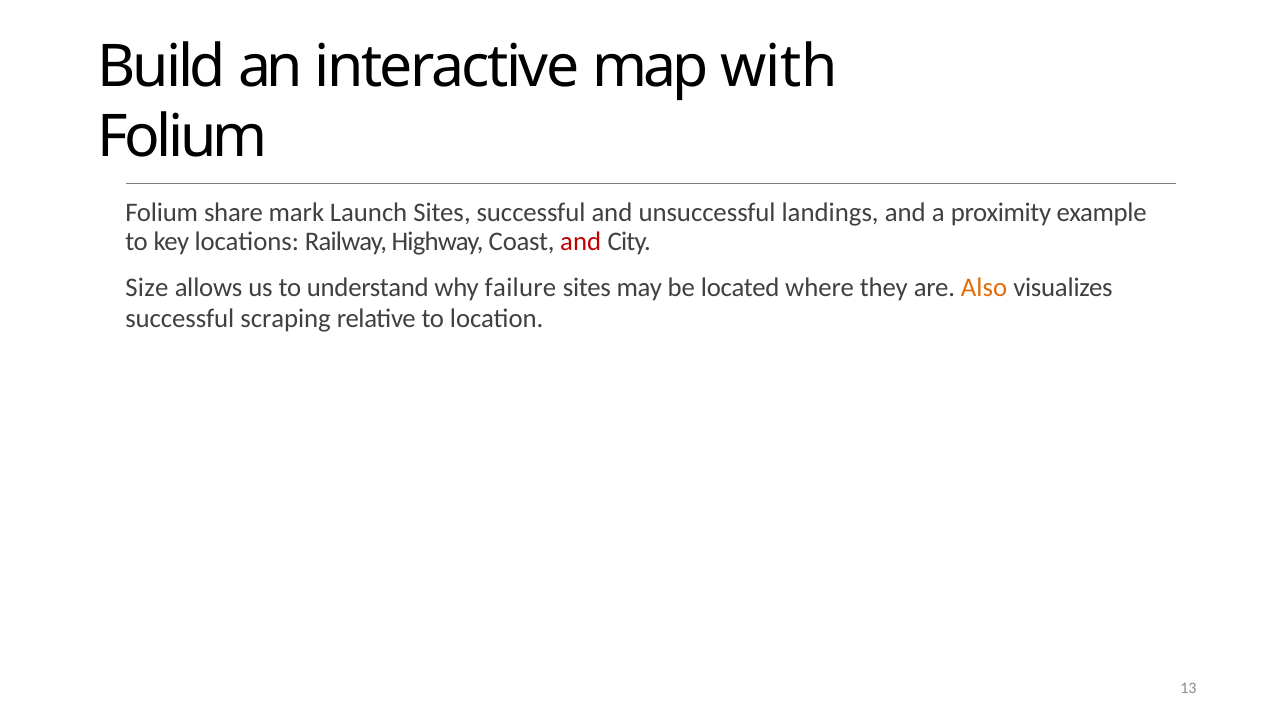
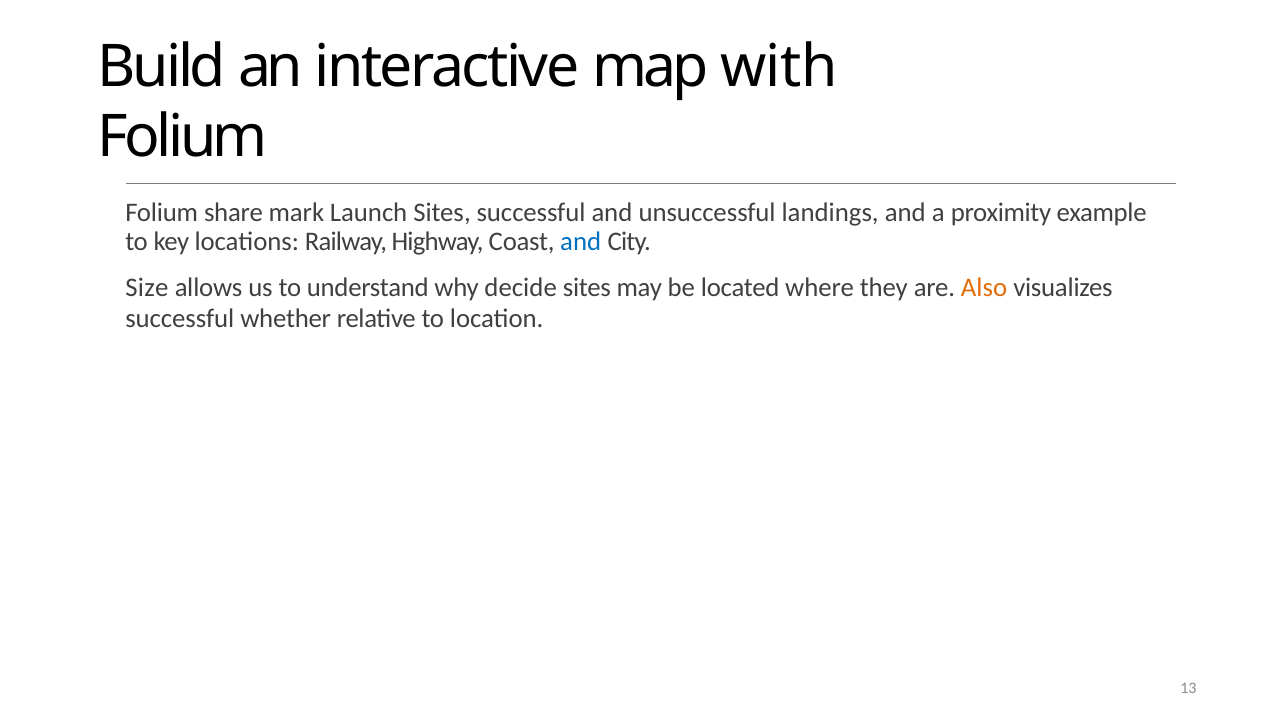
and at (581, 242) colour: red -> blue
failure: failure -> decide
scraping: scraping -> whether
